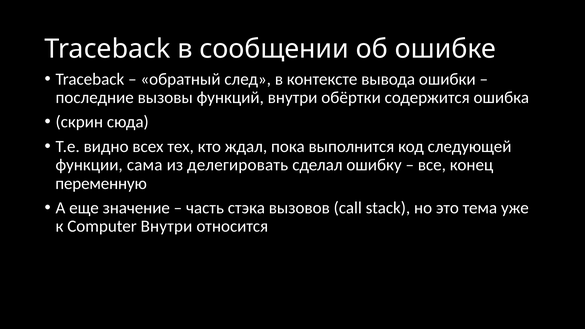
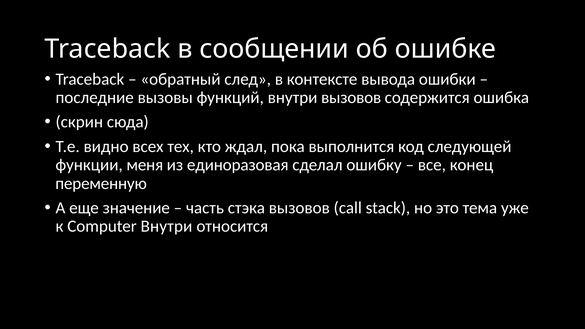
внутри обёртки: обёртки -> вызовов
сама: сама -> меня
делегировать: делегировать -> единоразовая
